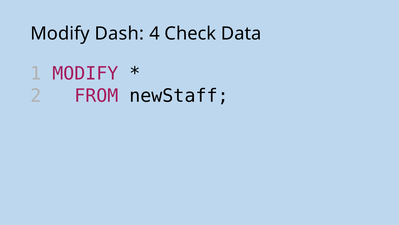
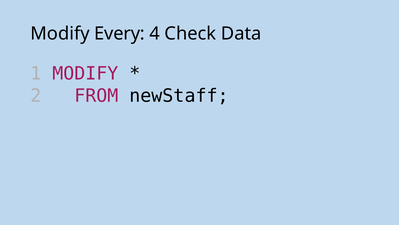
Dash: Dash -> Every
